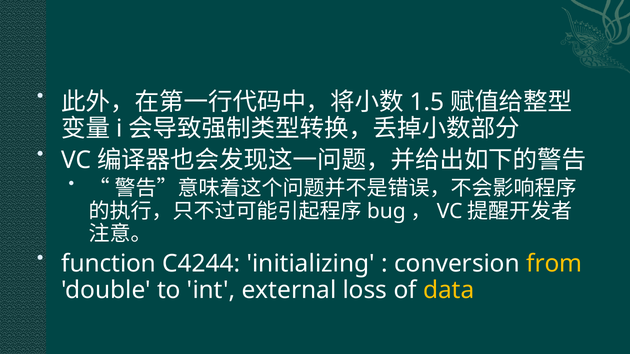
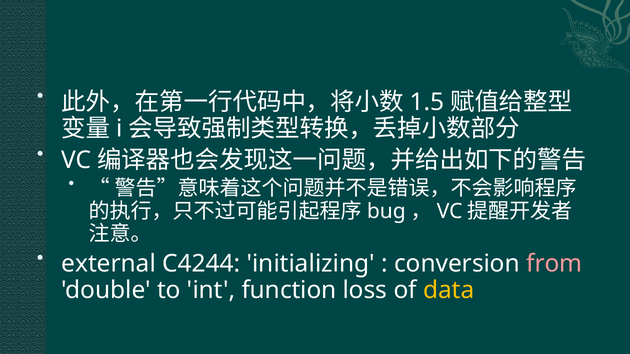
function: function -> external
from colour: yellow -> pink
external: external -> function
